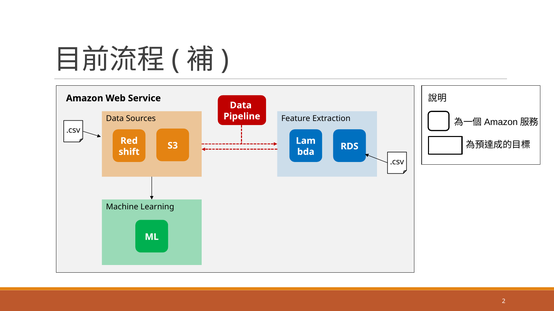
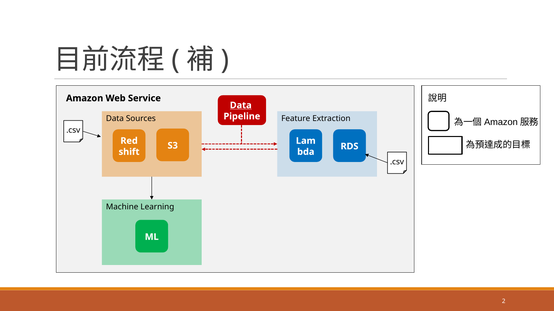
Data at (241, 105) underline: none -> present
